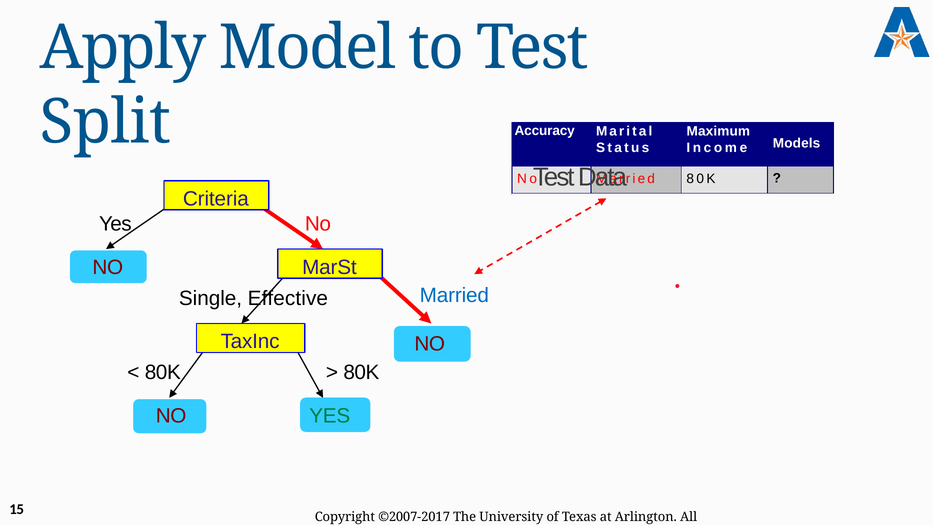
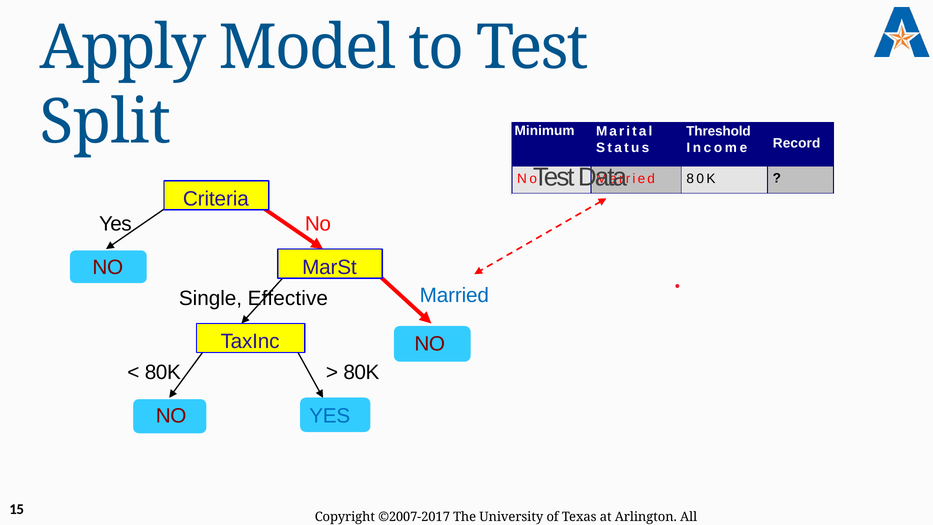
Accuracy: Accuracy -> Minimum
Maximum: Maximum -> Threshold
Models: Models -> Record
YES at (330, 416) colour: green -> blue
